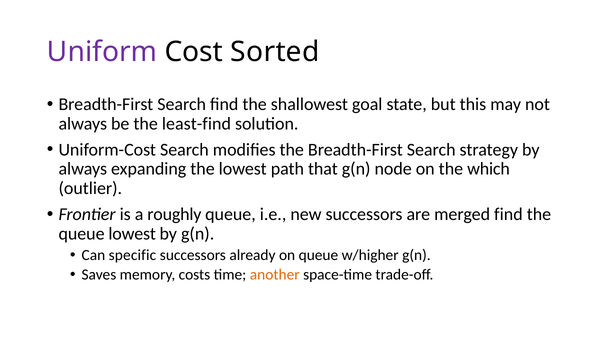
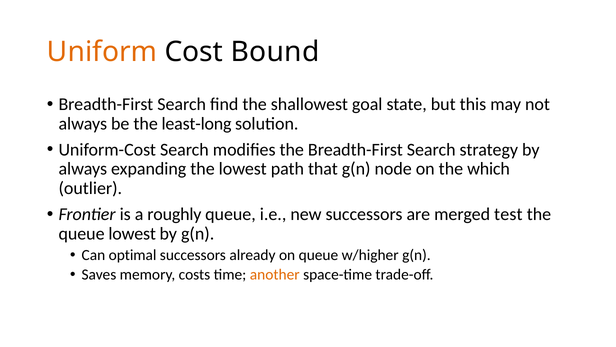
Uniform colour: purple -> orange
Sorted: Sorted -> Bound
least-find: least-find -> least-long
merged find: find -> test
specific: specific -> optimal
